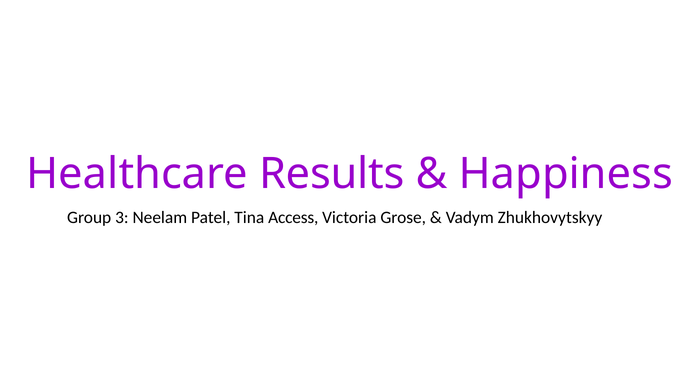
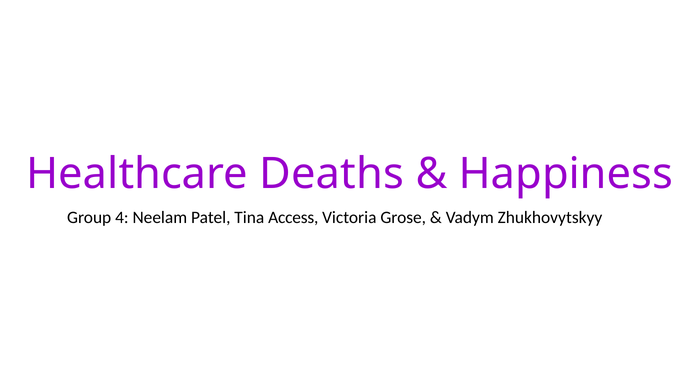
Results: Results -> Deaths
3: 3 -> 4
